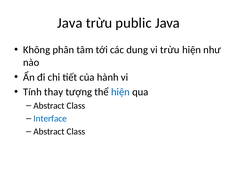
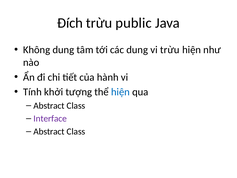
Java at (70, 23): Java -> Đích
Không phân: phân -> dung
thay: thay -> khởi
Interface colour: blue -> purple
